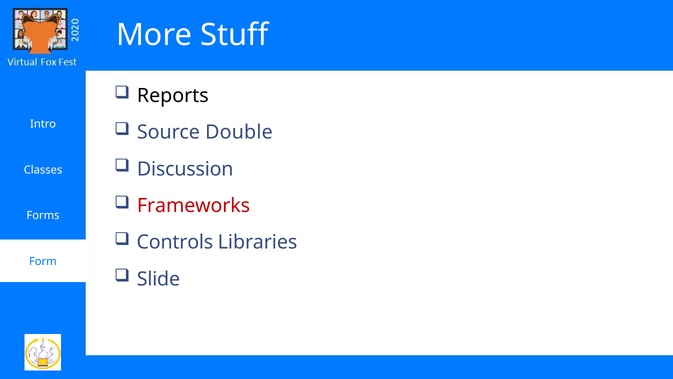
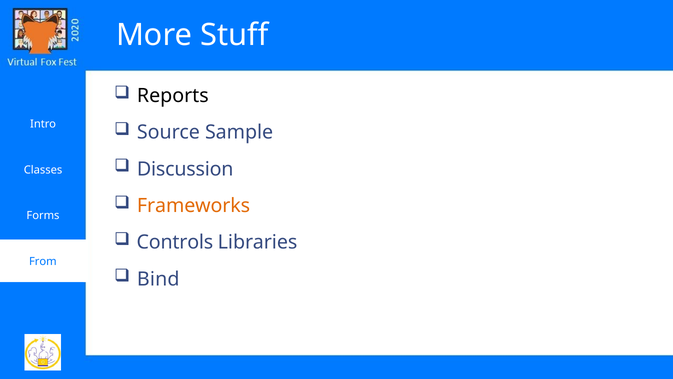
Double: Double -> Sample
Frameworks colour: red -> orange
Form: Form -> From
Slide: Slide -> Bind
